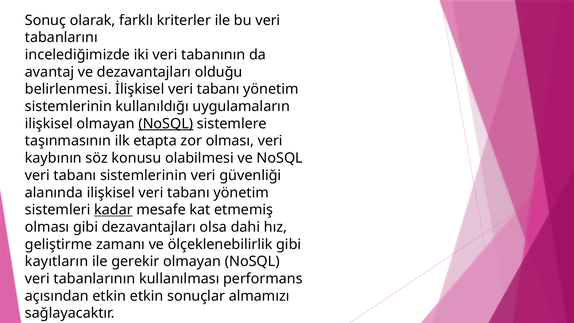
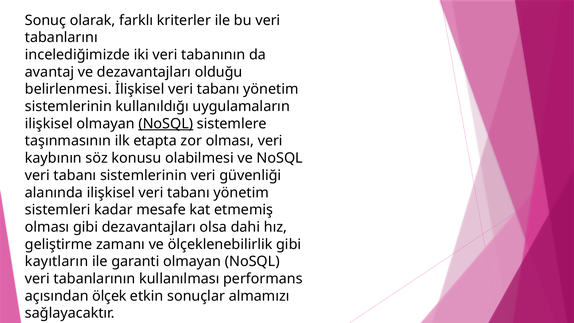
kadar underline: present -> none
gerekir: gerekir -> garanti
açısından etkin: etkin -> ölçek
